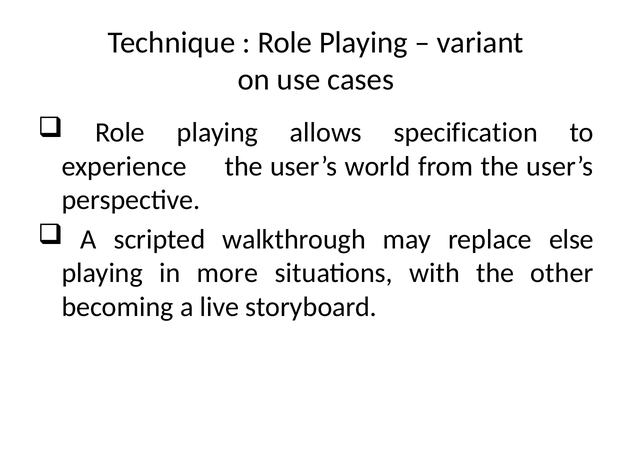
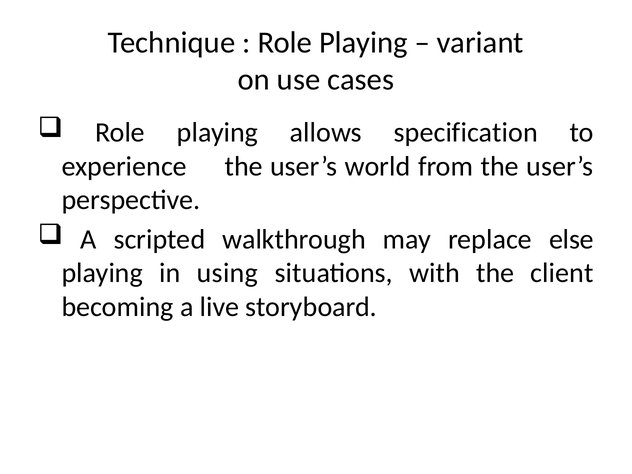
more: more -> using
other: other -> client
